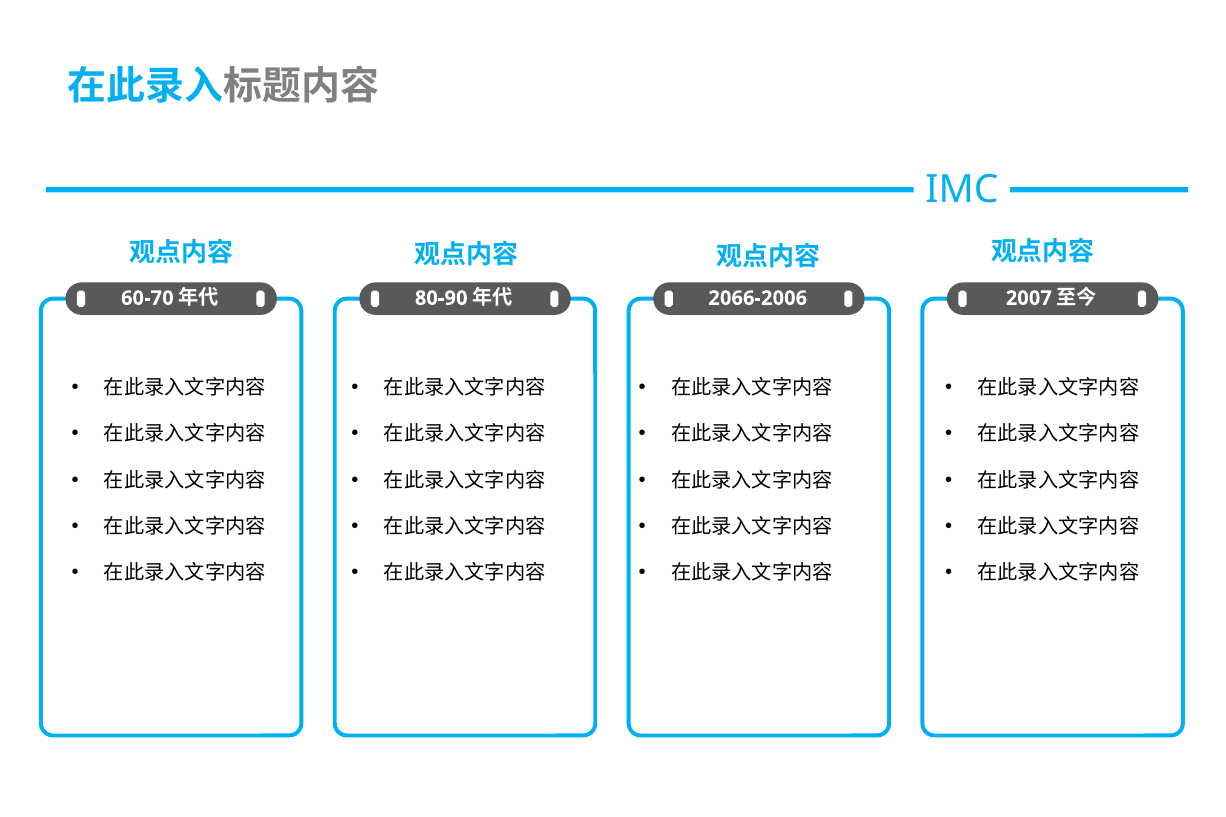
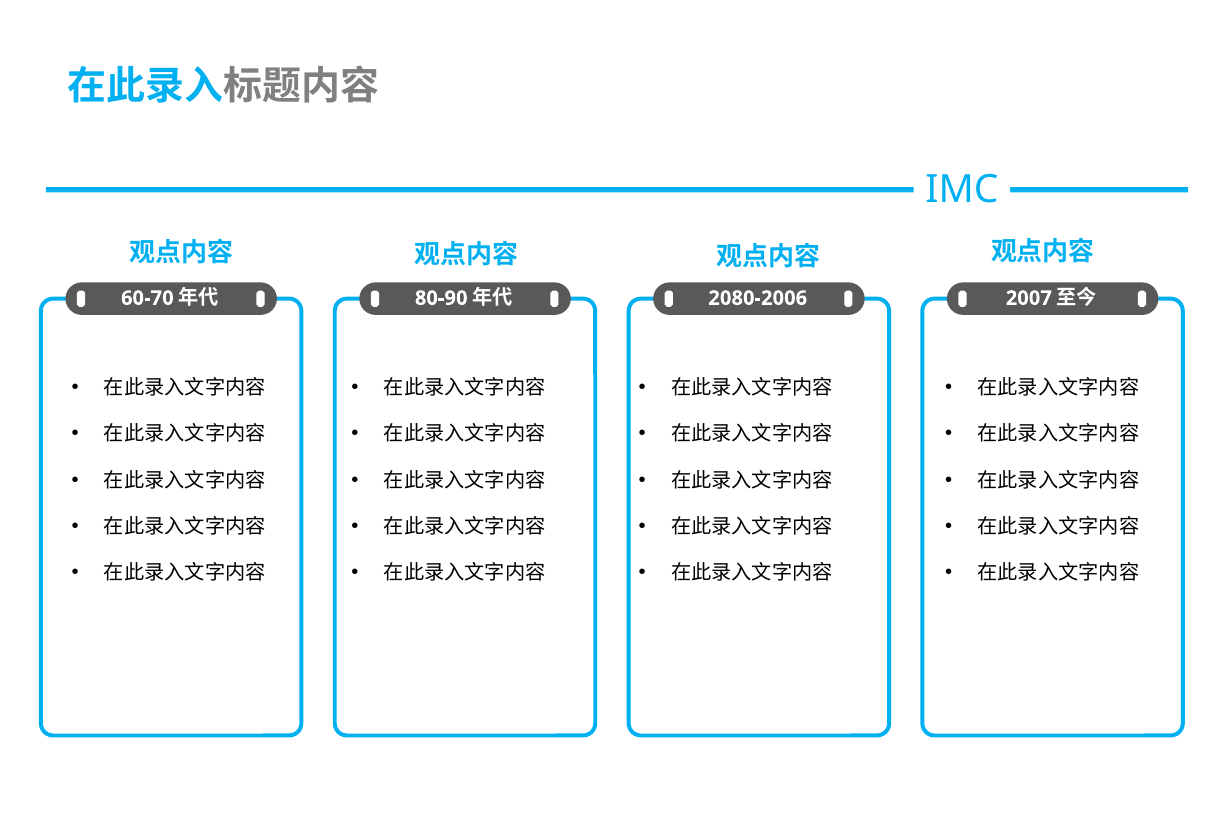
2066-2006: 2066-2006 -> 2080-2006
